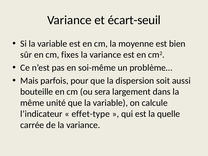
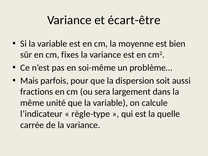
écart-seuil: écart-seuil -> écart-être
bouteille: bouteille -> fractions
effet-type: effet-type -> règle-type
